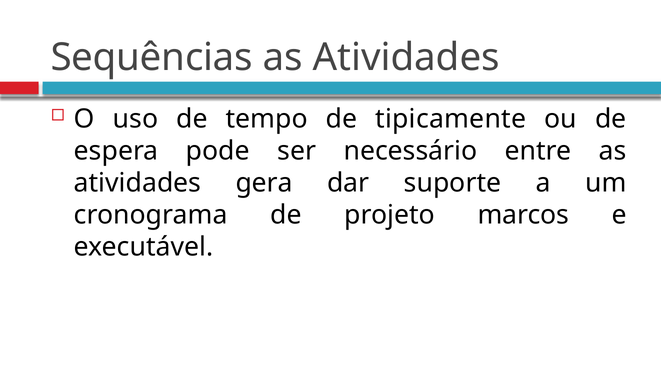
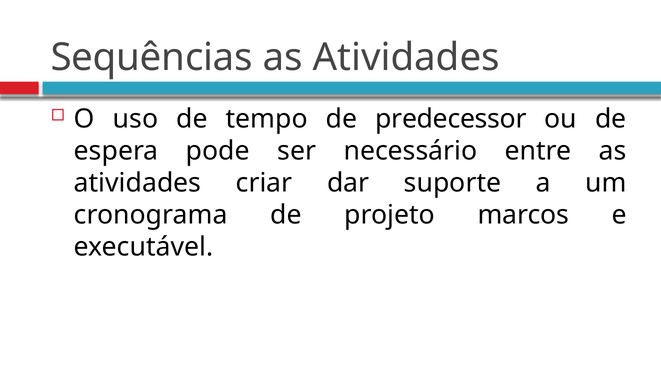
tipicamente: tipicamente -> predecessor
gera: gera -> criar
